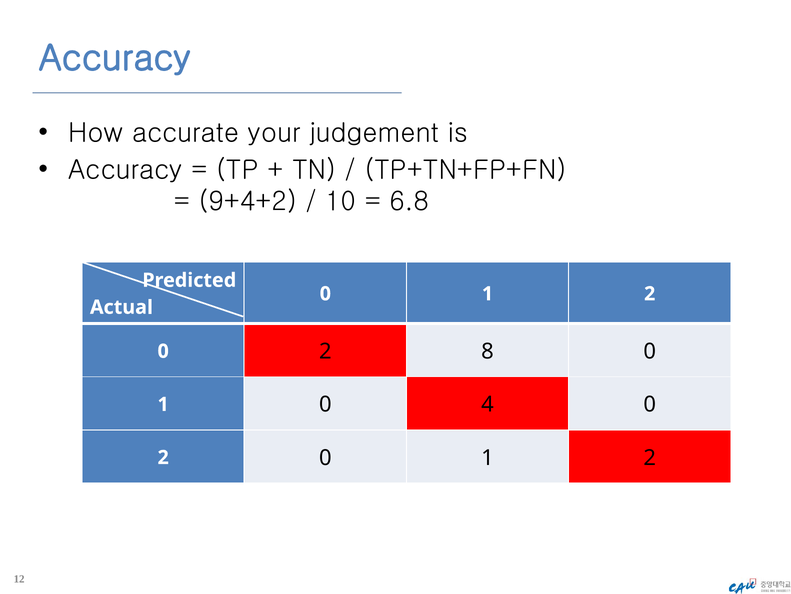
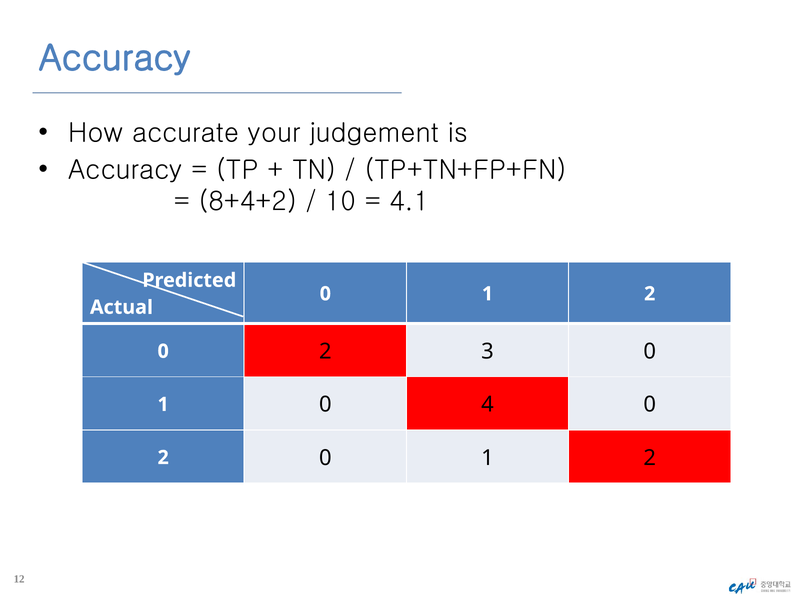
9+4+2: 9+4+2 -> 8+4+2
6.8: 6.8 -> 4.1
8: 8 -> 3
